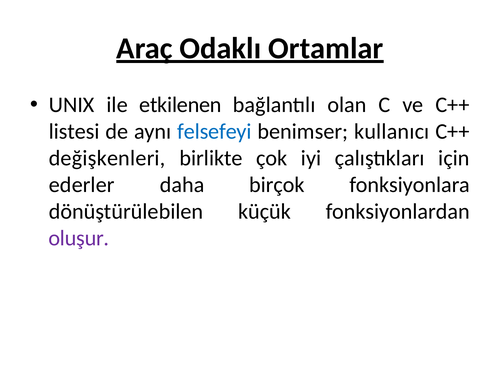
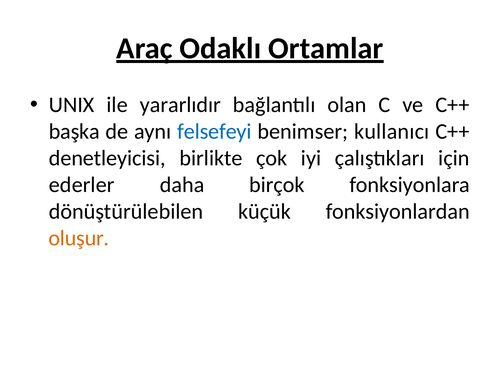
etkilenen: etkilenen -> yararlıdır
listesi: listesi -> başka
değişkenleri: değişkenleri -> denetleyicisi
oluşur colour: purple -> orange
